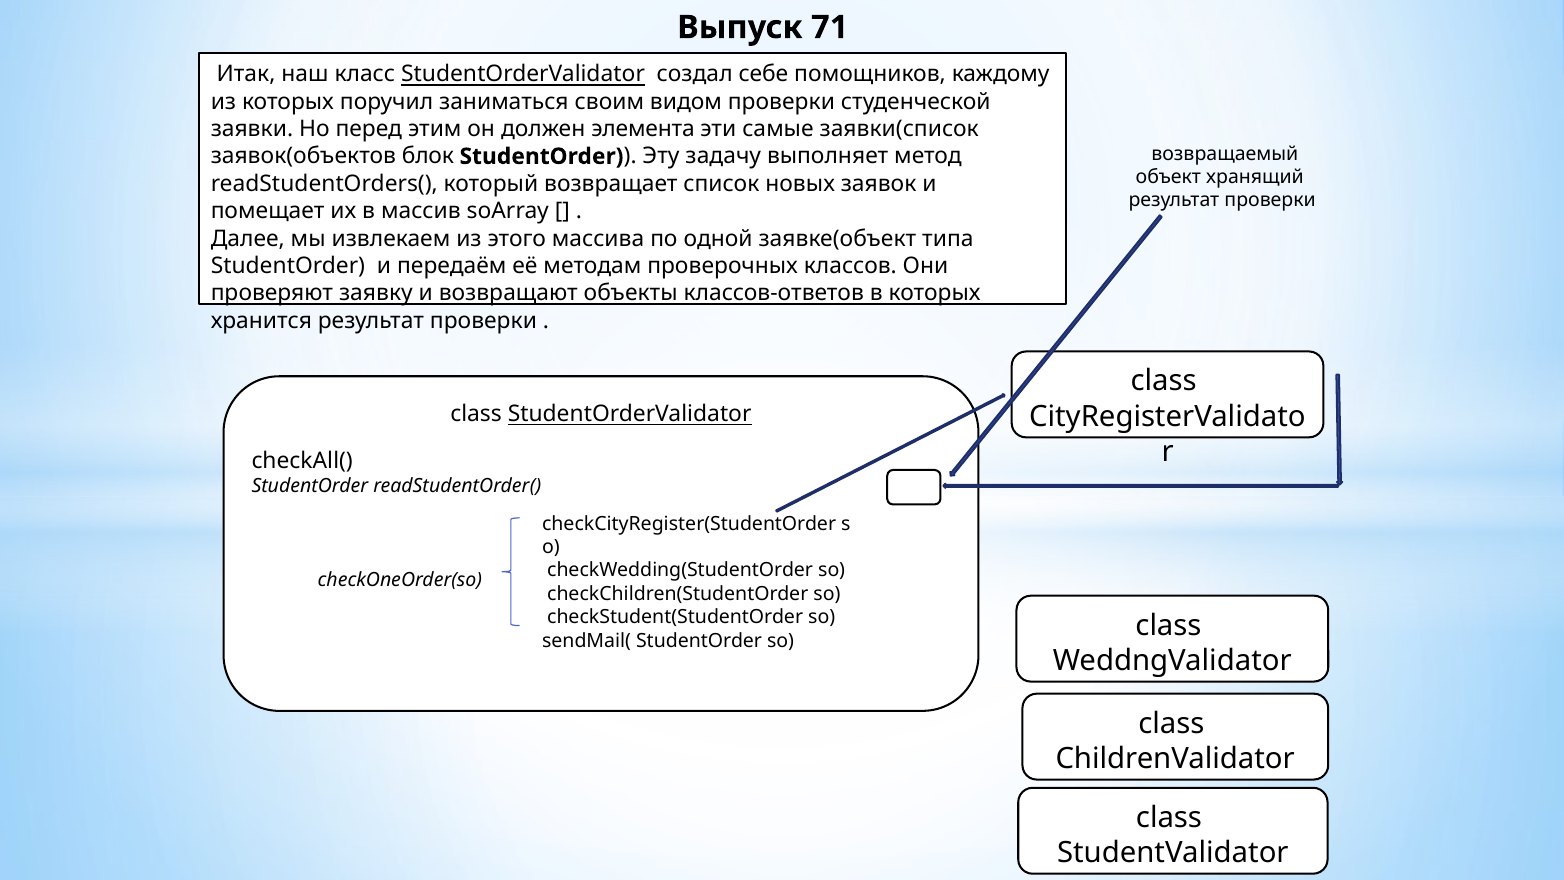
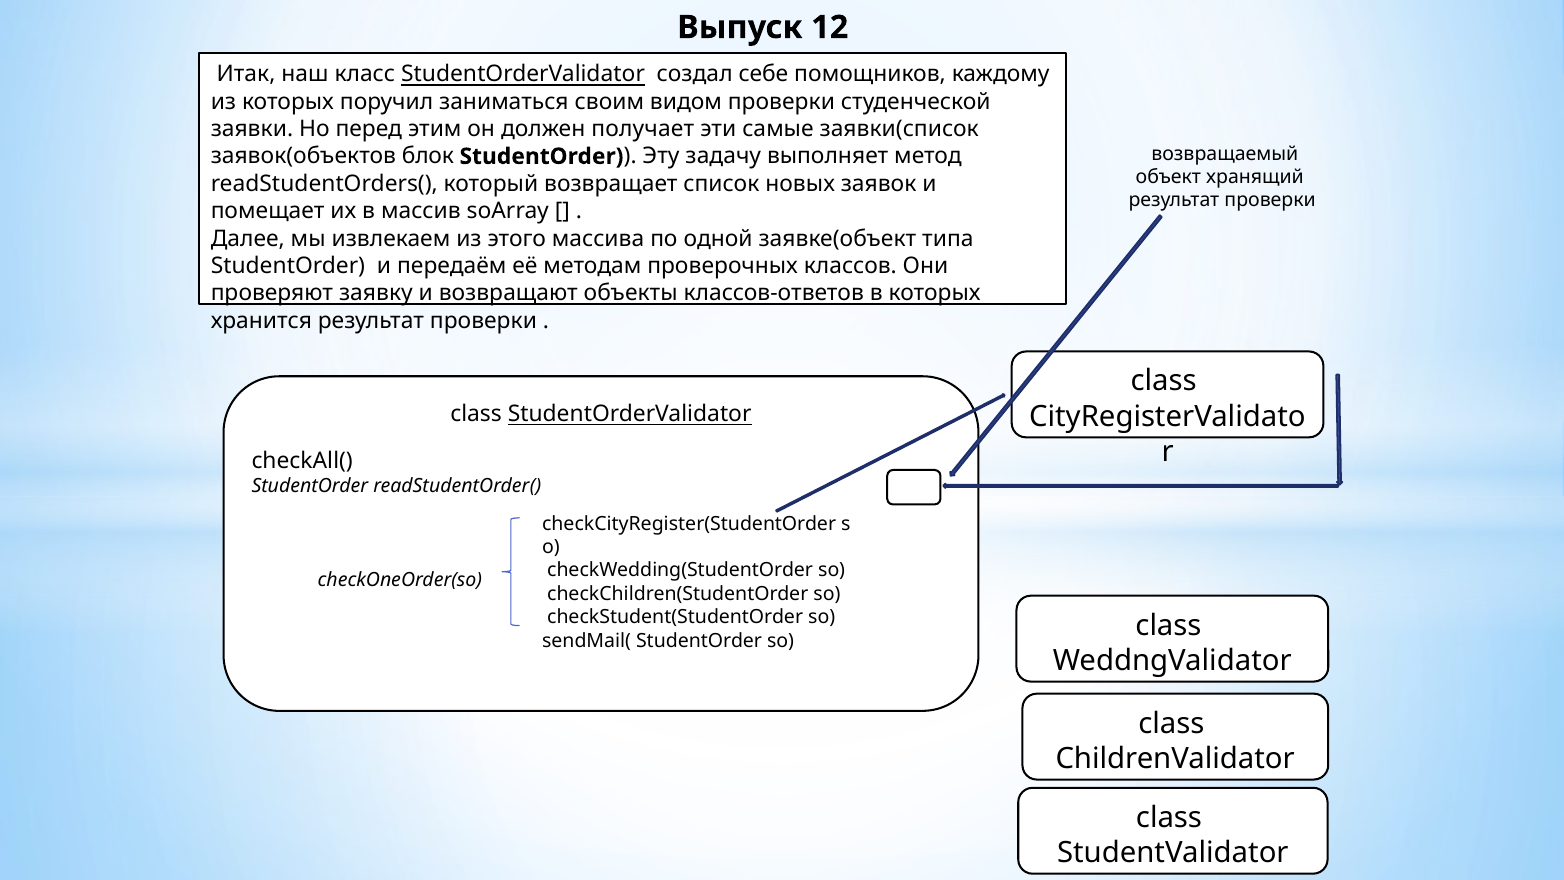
71: 71 -> 12
элемента: элемента -> получает
